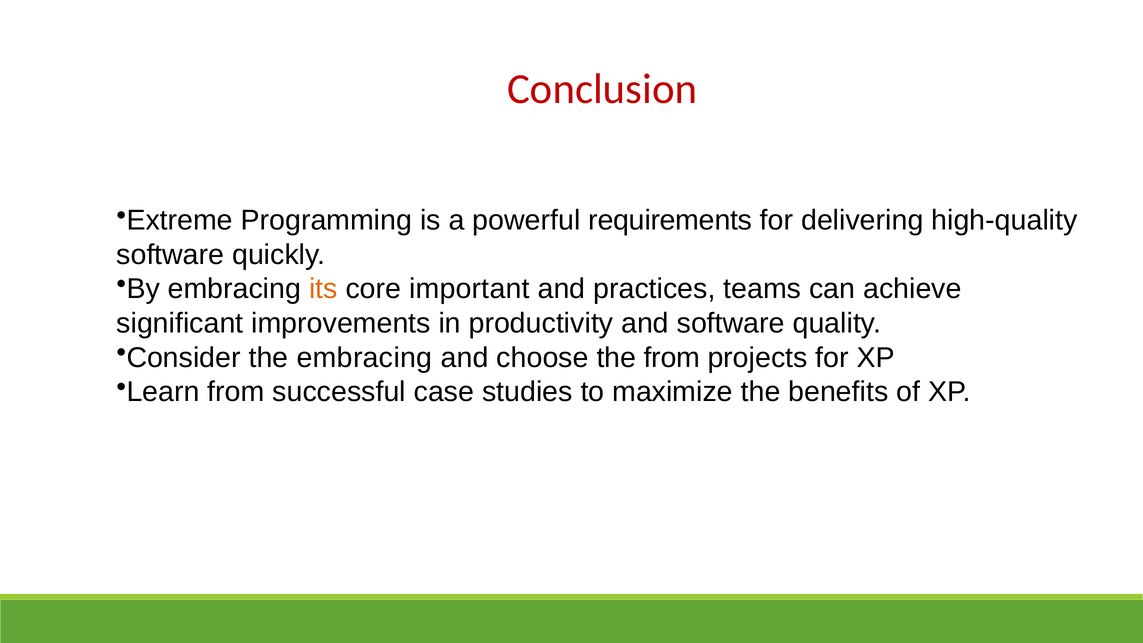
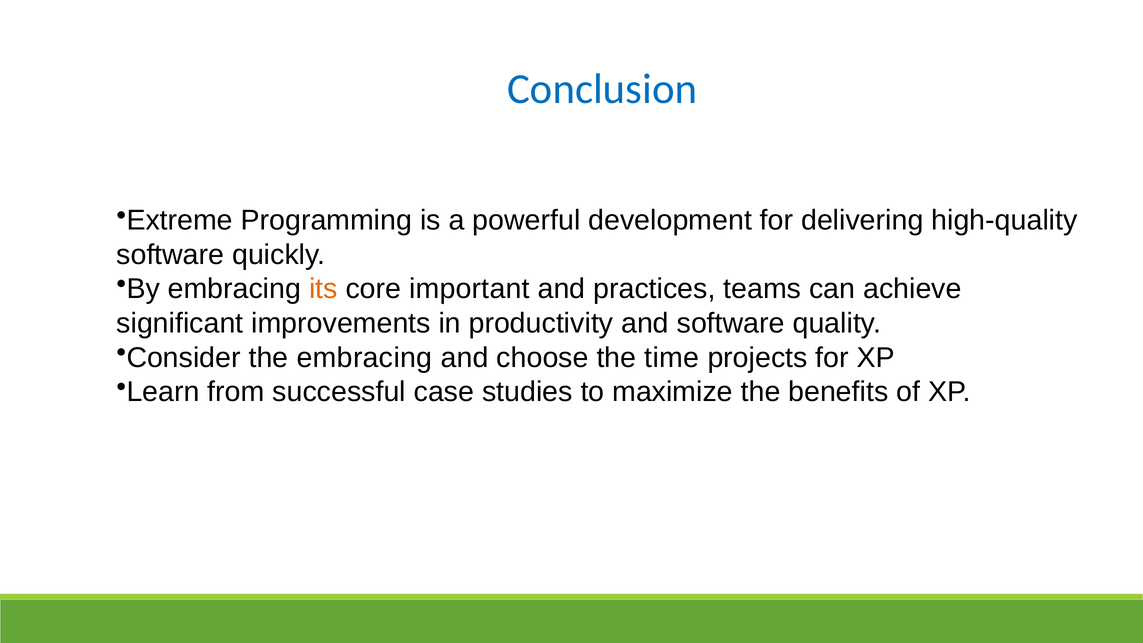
Conclusion colour: red -> blue
requirements: requirements -> development
the from: from -> time
